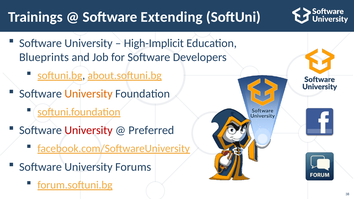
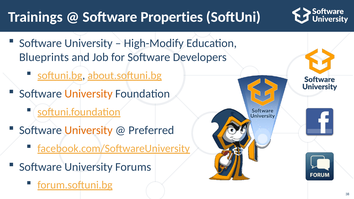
Extending: Extending -> Properties
High-Implicit: High-Implicit -> High-Modify
University at (89, 130) colour: red -> orange
